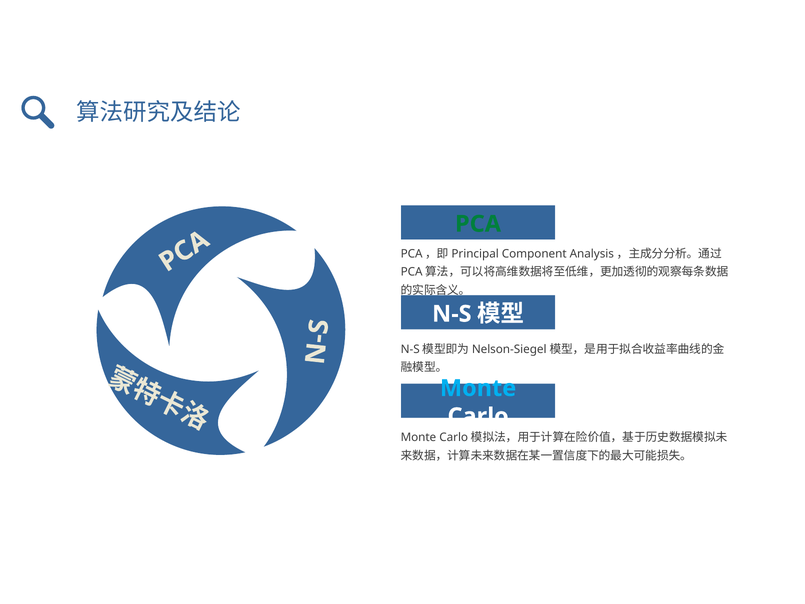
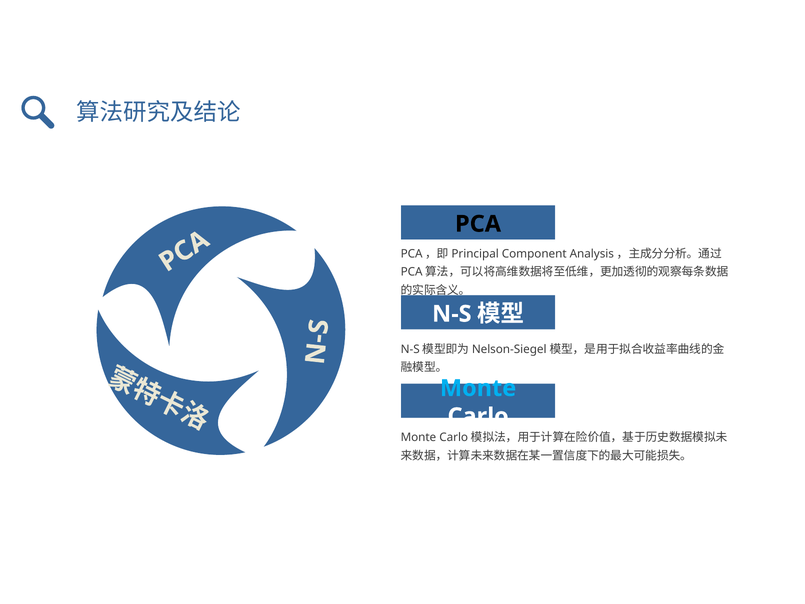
PCA colour: green -> black
